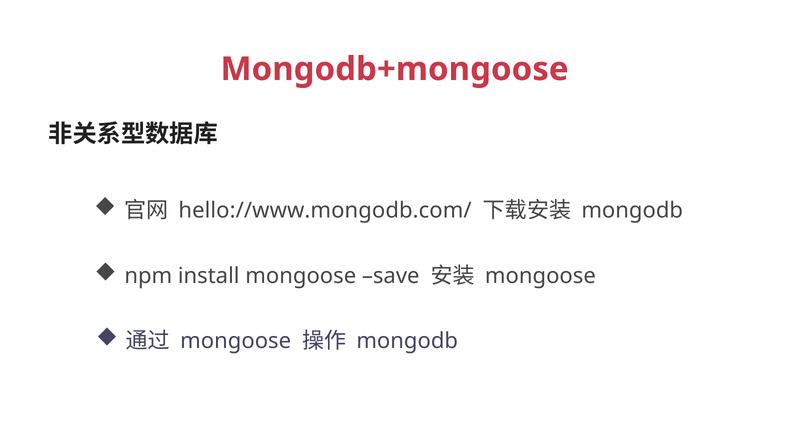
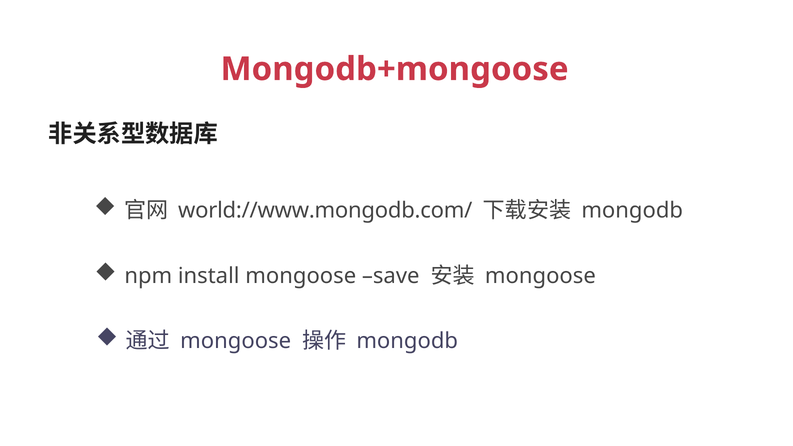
hello://www.mongodb.com/: hello://www.mongodb.com/ -> world://www.mongodb.com/
